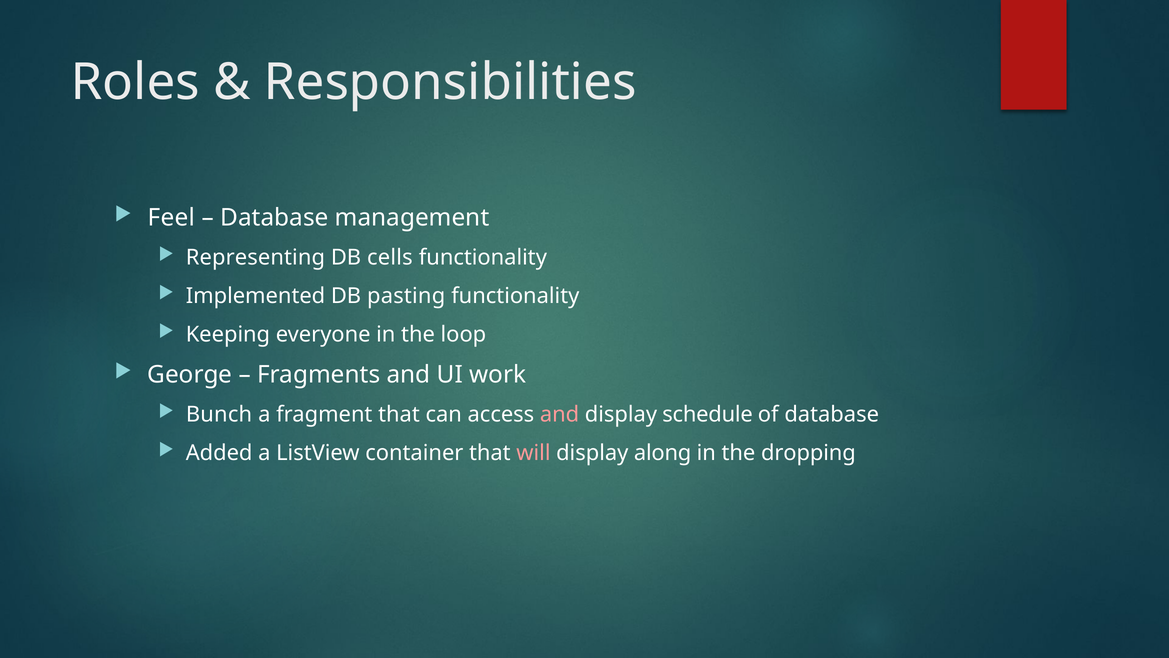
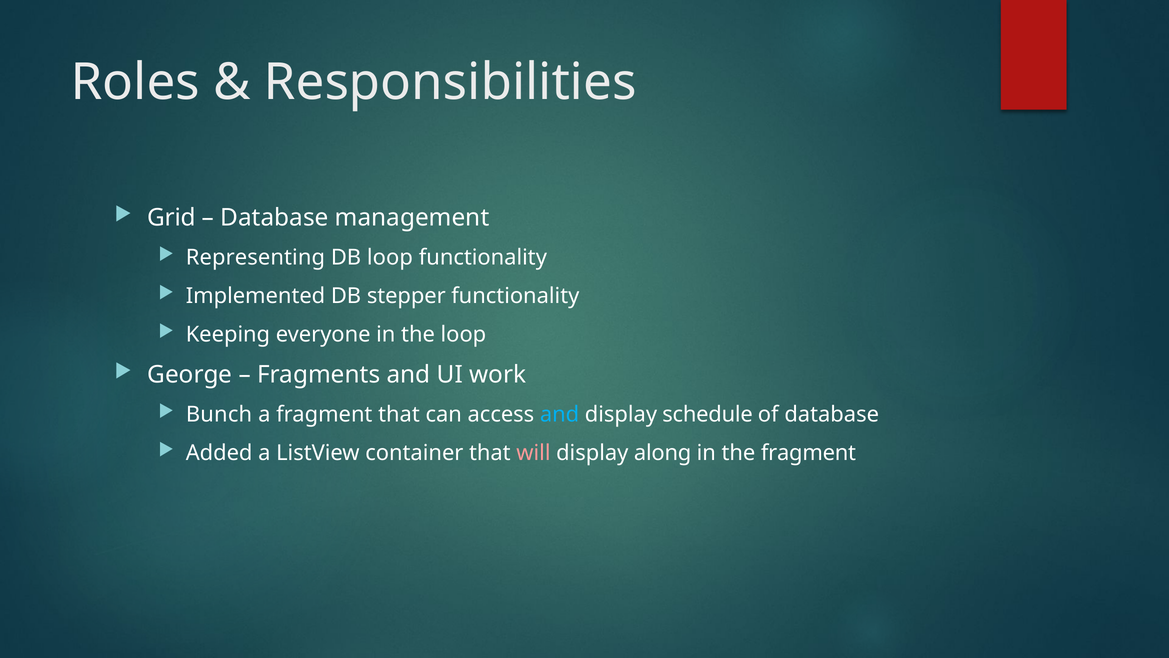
Feel: Feel -> Grid
DB cells: cells -> loop
pasting: pasting -> stepper
and at (560, 414) colour: pink -> light blue
the dropping: dropping -> fragment
